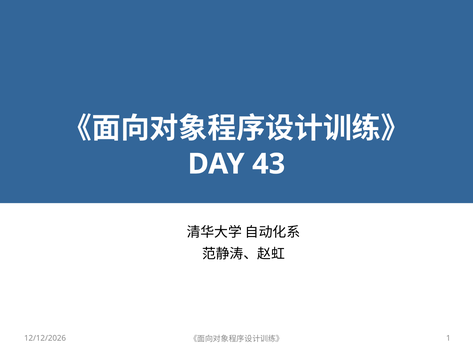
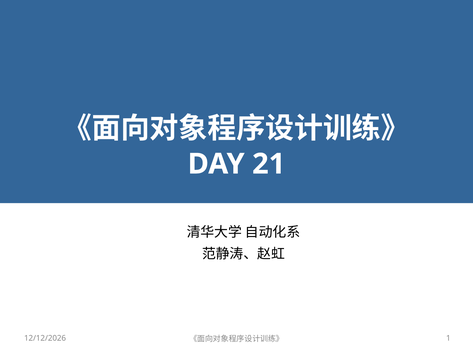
43: 43 -> 21
